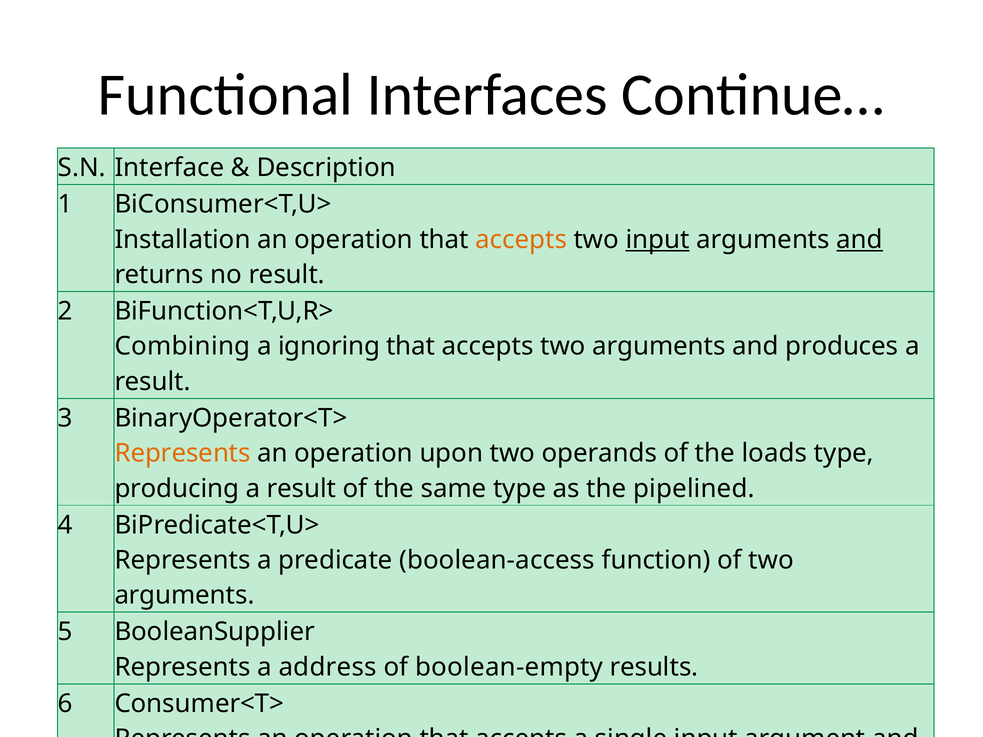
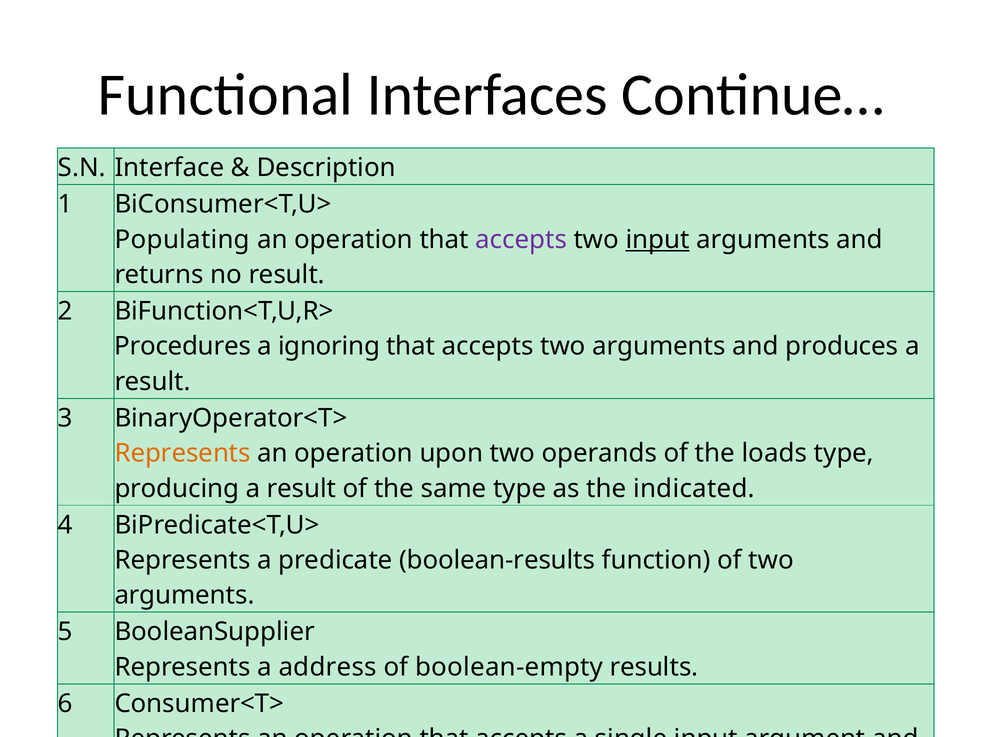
Installation: Installation -> Populating
accepts at (521, 240) colour: orange -> purple
and at (860, 240) underline: present -> none
Combining: Combining -> Procedures
pipelined: pipelined -> indicated
boolean-access: boolean-access -> boolean-results
